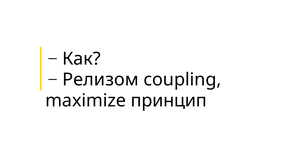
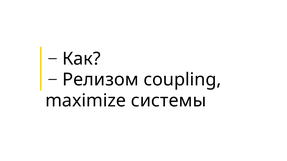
принцип: принцип -> системы
